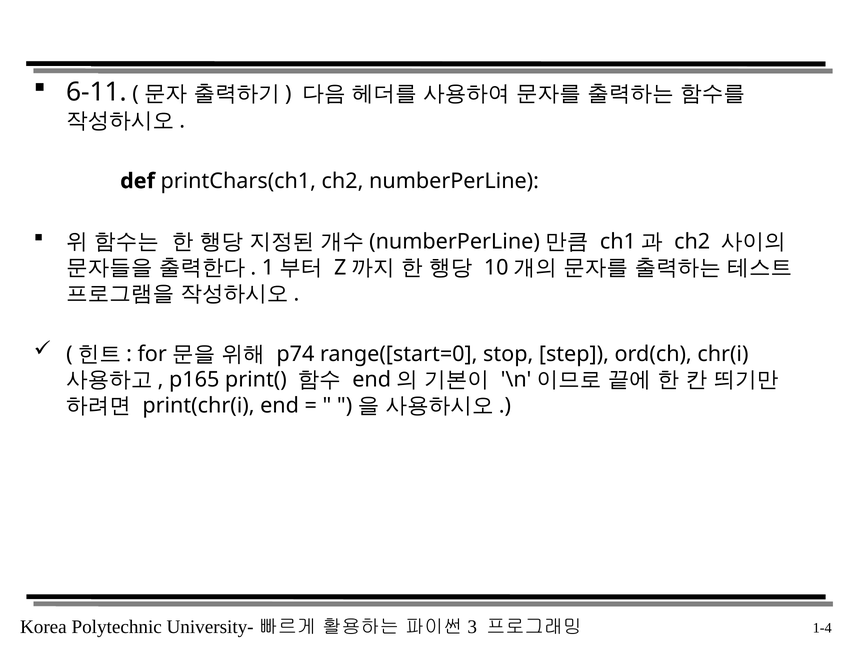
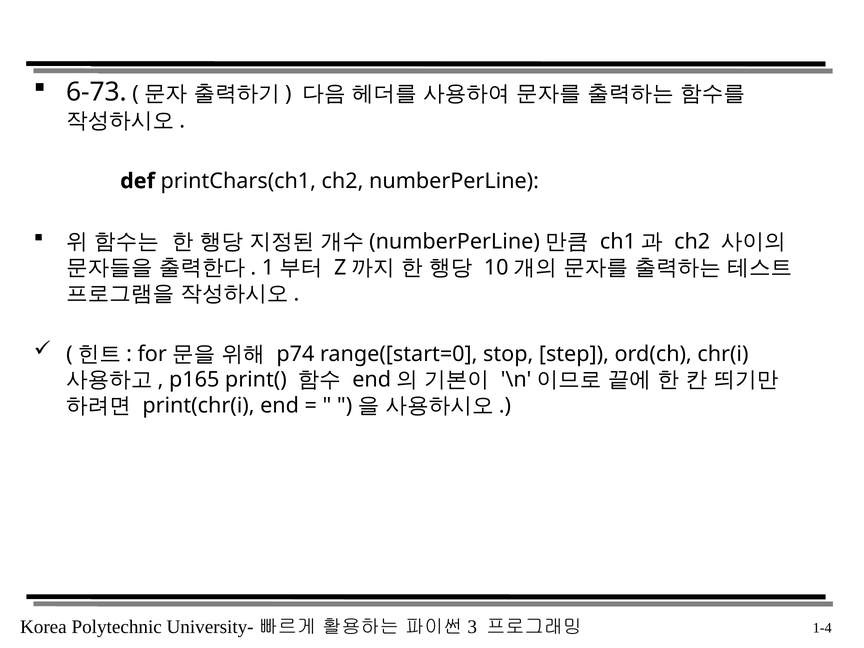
6-11: 6-11 -> 6-73
